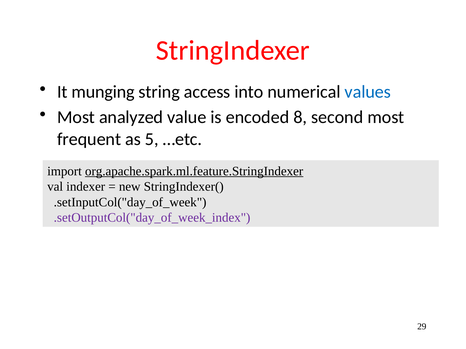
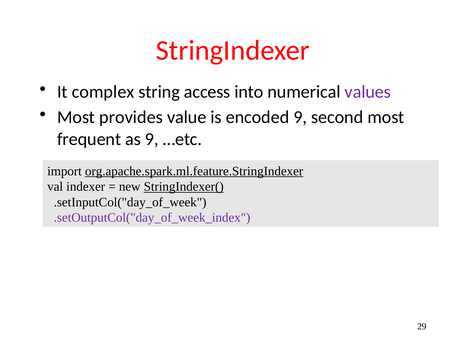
munging: munging -> complex
values colour: blue -> purple
analyzed: analyzed -> provides
encoded 8: 8 -> 9
as 5: 5 -> 9
StringIndexer( underline: none -> present
